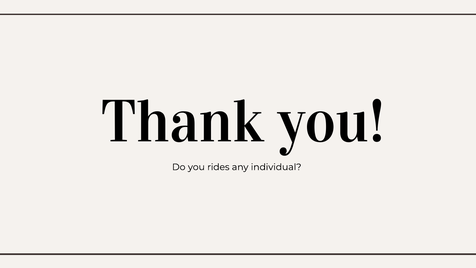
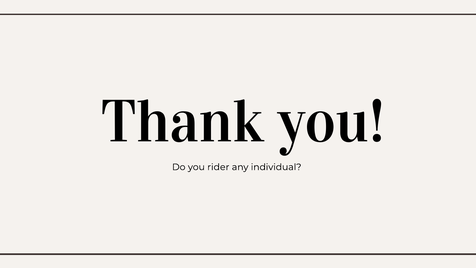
rides: rides -> rider
